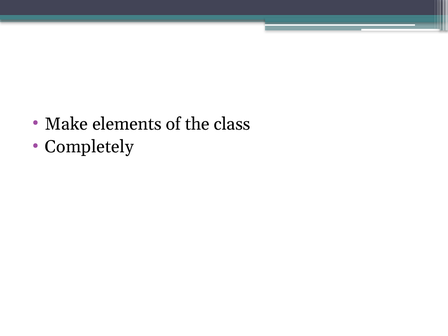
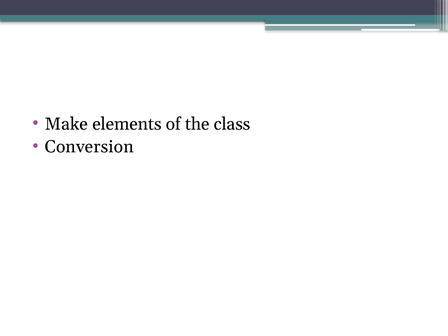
Completely: Completely -> Conversion
